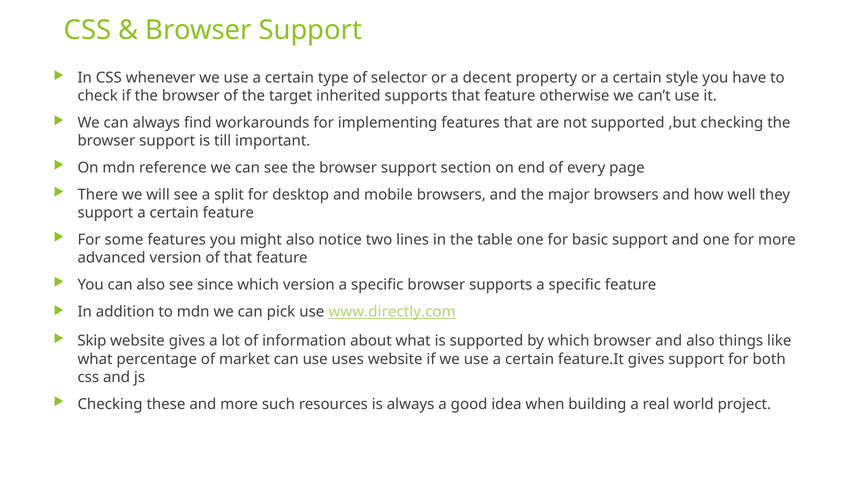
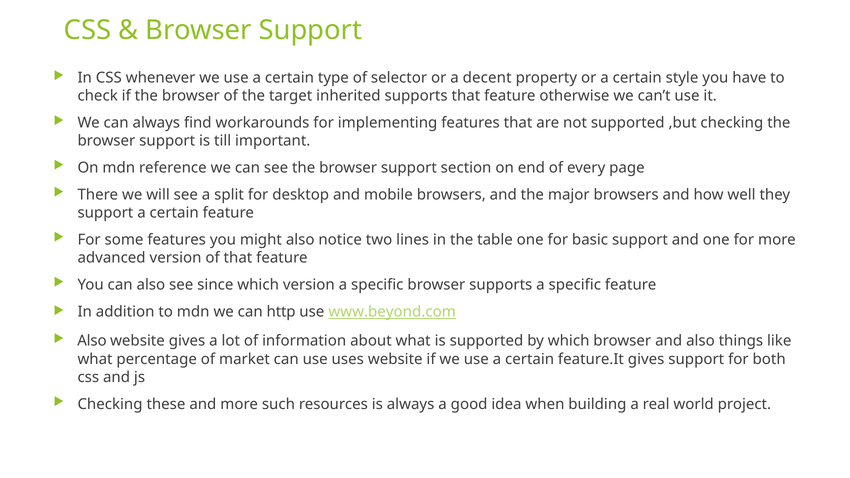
pick: pick -> http
www.directly.com: www.directly.com -> www.beyond.com
Skip at (92, 341): Skip -> Also
